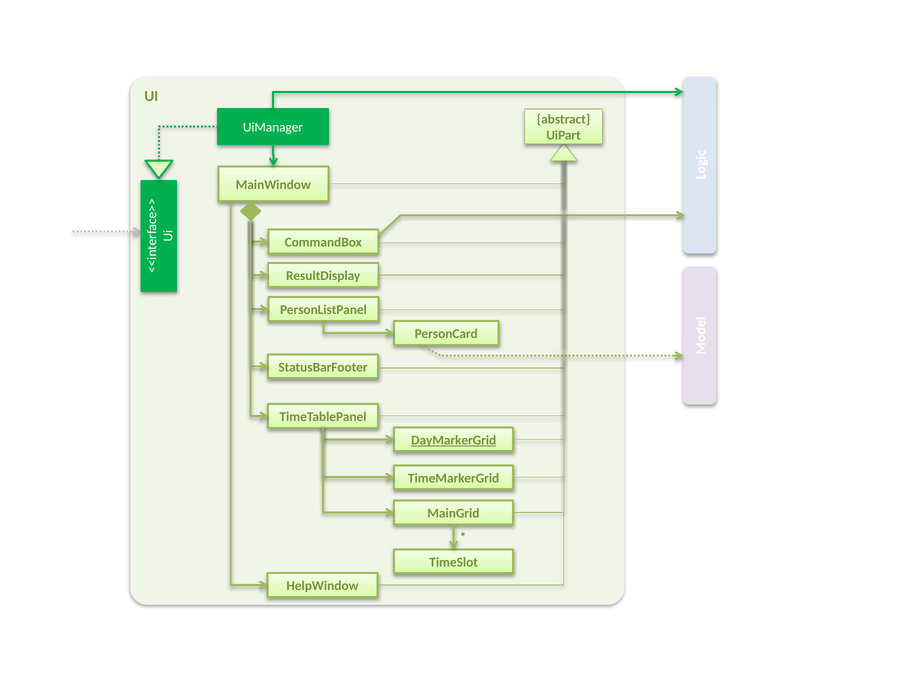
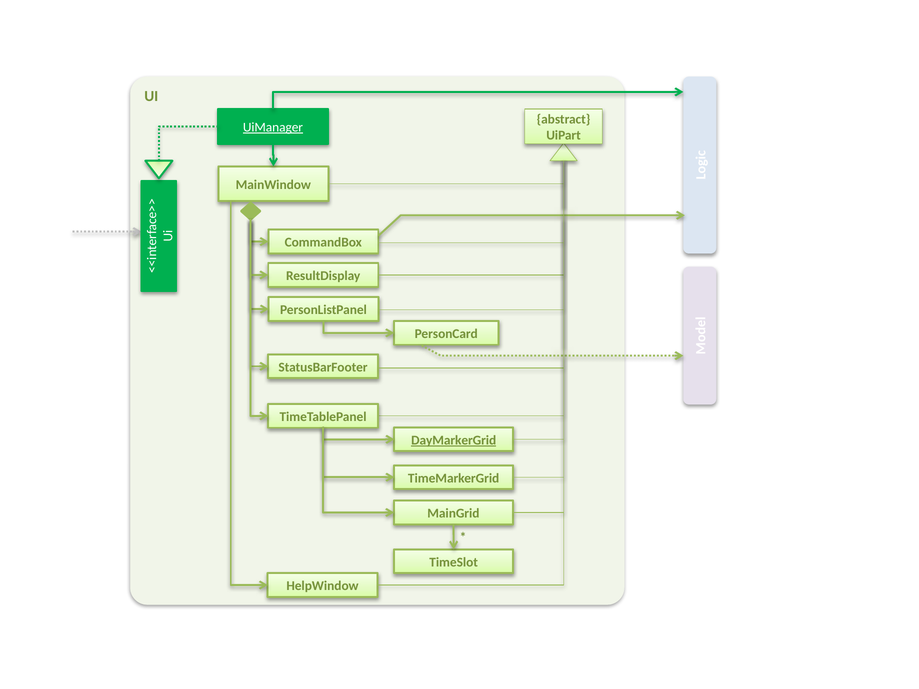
UiManager underline: none -> present
